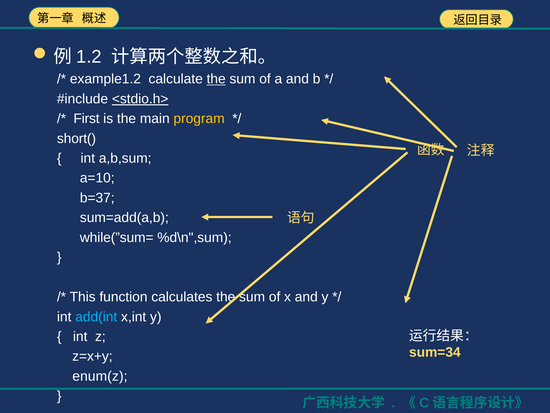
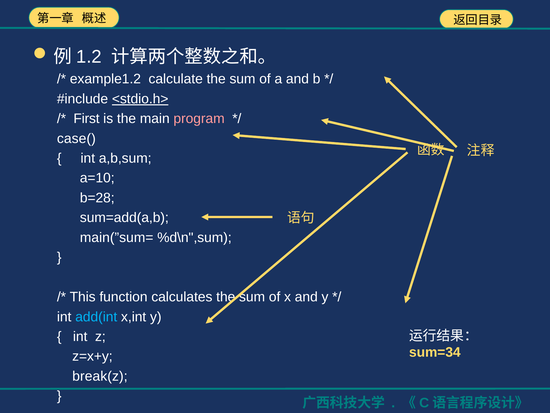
the at (216, 79) underline: present -> none
program colour: yellow -> pink
short(: short( -> case(
b=37: b=37 -> b=28
while(”sum=: while(”sum= -> main(”sum=
enum(z: enum(z -> break(z
